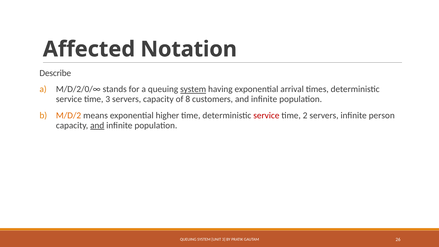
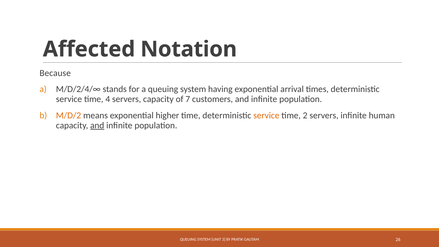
Describe: Describe -> Because
M/D/2/0/∞: M/D/2/0/∞ -> M/D/2/4/∞
system at (193, 89) underline: present -> none
time 3: 3 -> 4
8: 8 -> 7
service at (266, 115) colour: red -> orange
person: person -> human
